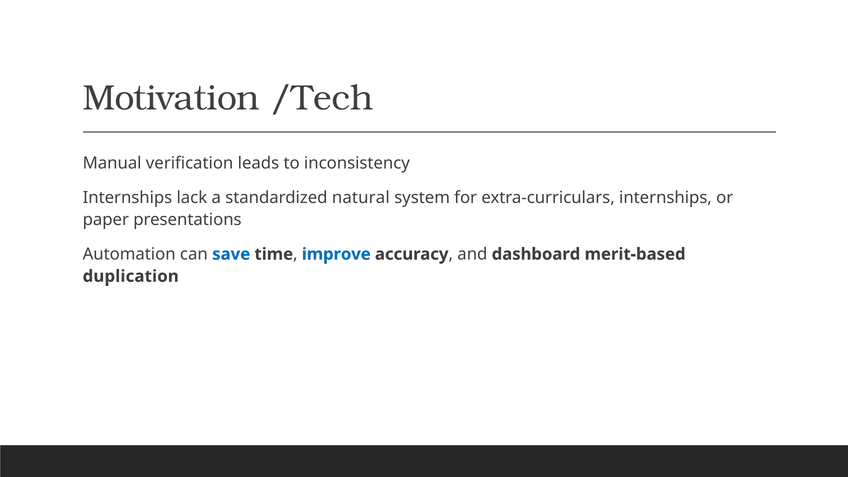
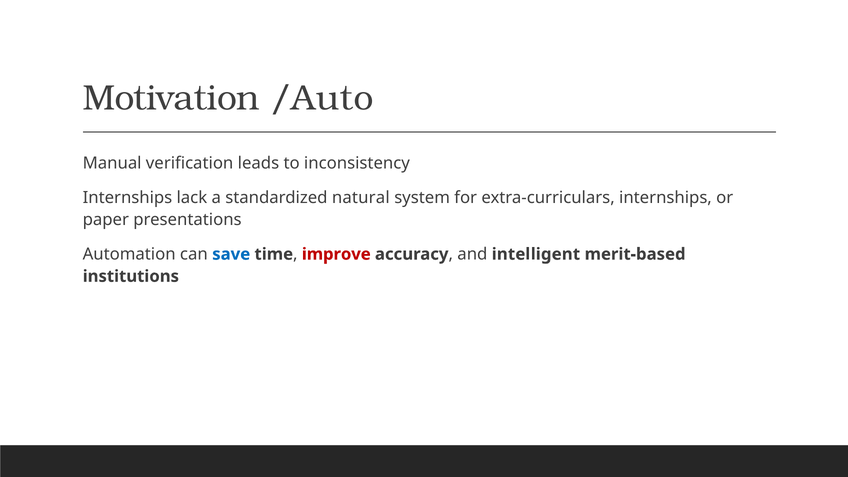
/Tech: /Tech -> /Auto
improve colour: blue -> red
dashboard: dashboard -> intelligent
duplication: duplication -> institutions
